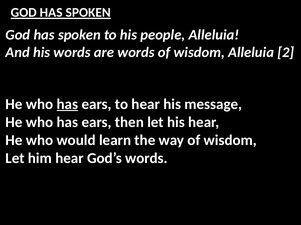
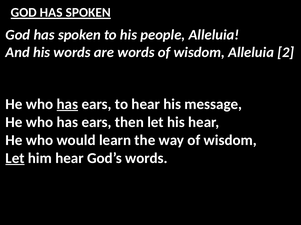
Let at (15, 159) underline: none -> present
